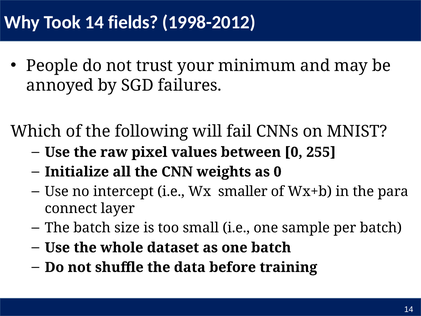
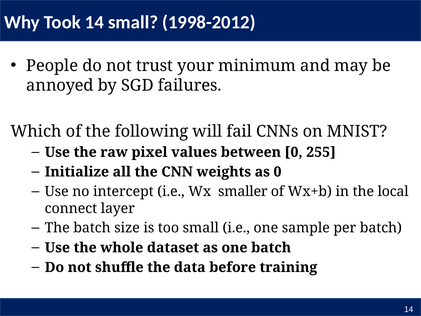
14 fields: fields -> small
para: para -> local
